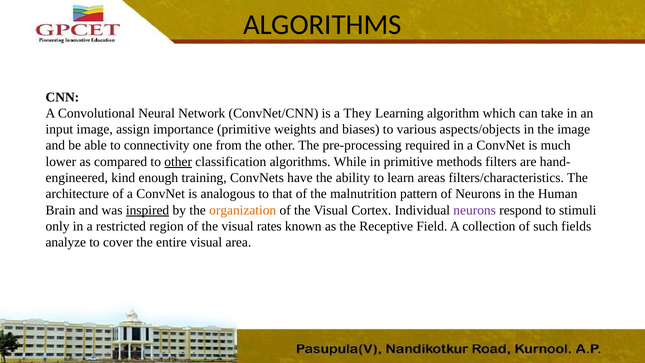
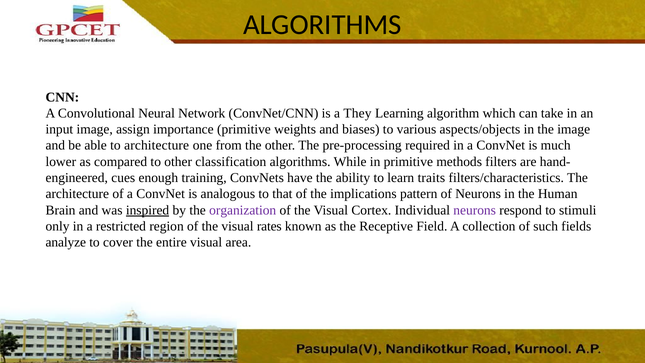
to connectivity: connectivity -> architecture
other at (178, 162) underline: present -> none
kind: kind -> cues
areas: areas -> traits
malnutrition: malnutrition -> implications
organization colour: orange -> purple
